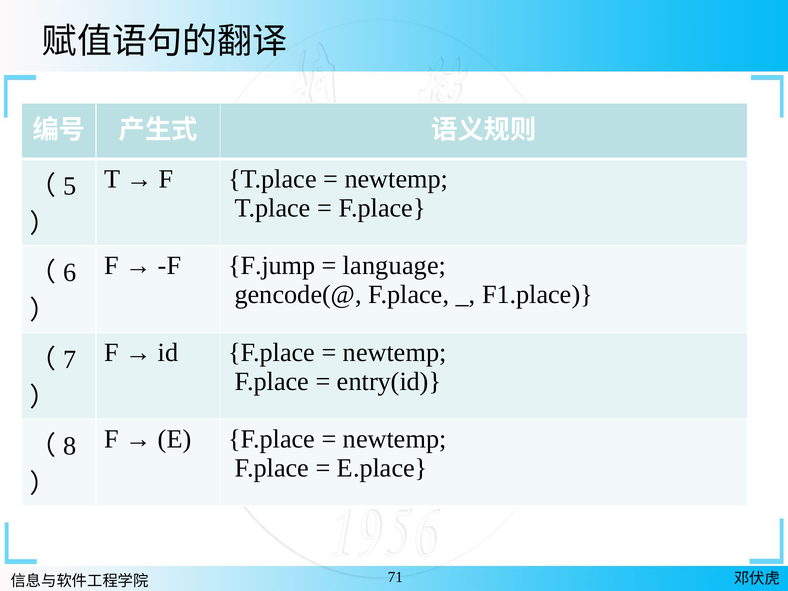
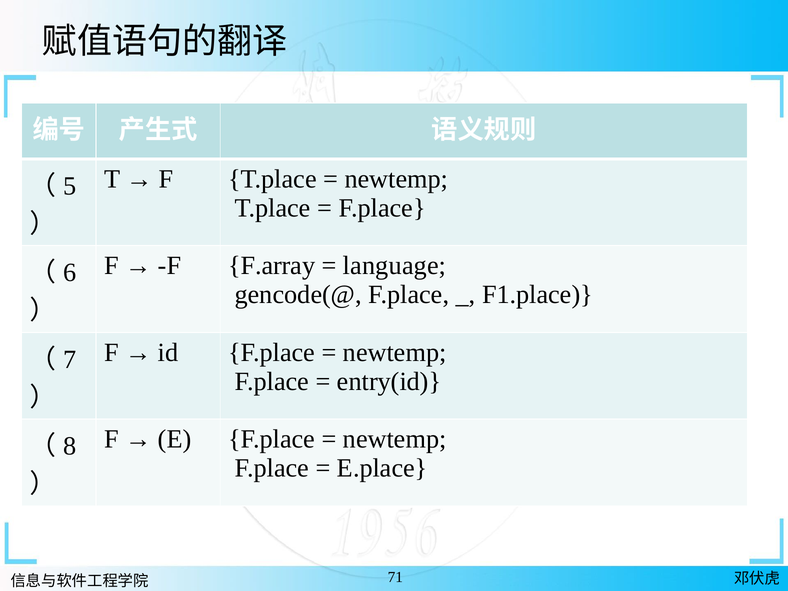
F.jump: F.jump -> F.array
